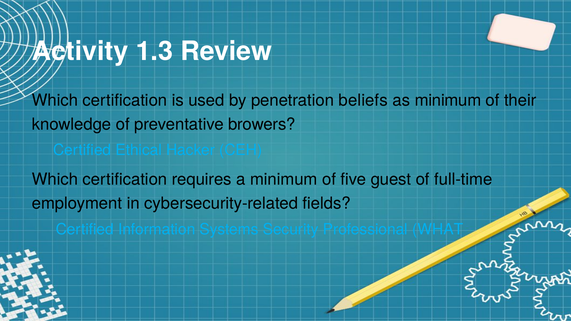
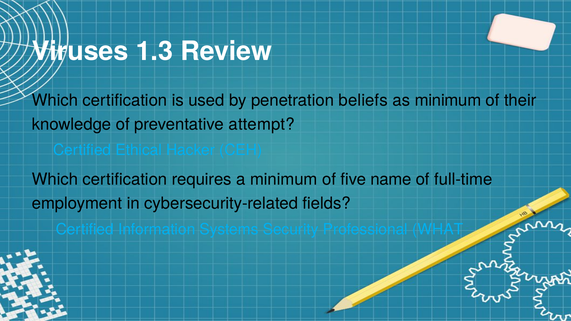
Activity: Activity -> Viruses
browers: browers -> attempt
guest: guest -> name
